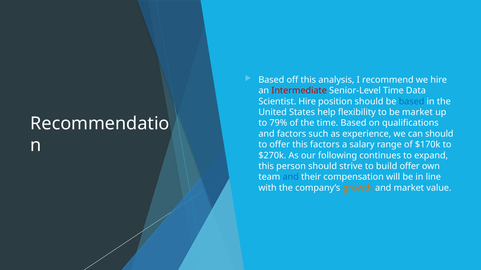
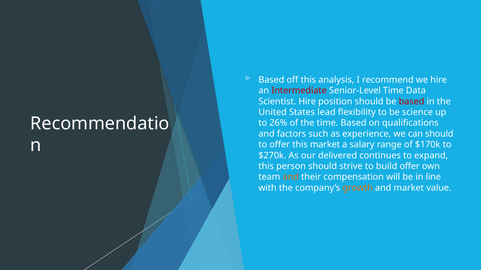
based at (412, 102) colour: blue -> red
help: help -> lead
be market: market -> science
79%: 79% -> 26%
this factors: factors -> market
following: following -> delivered
and at (291, 177) colour: blue -> orange
